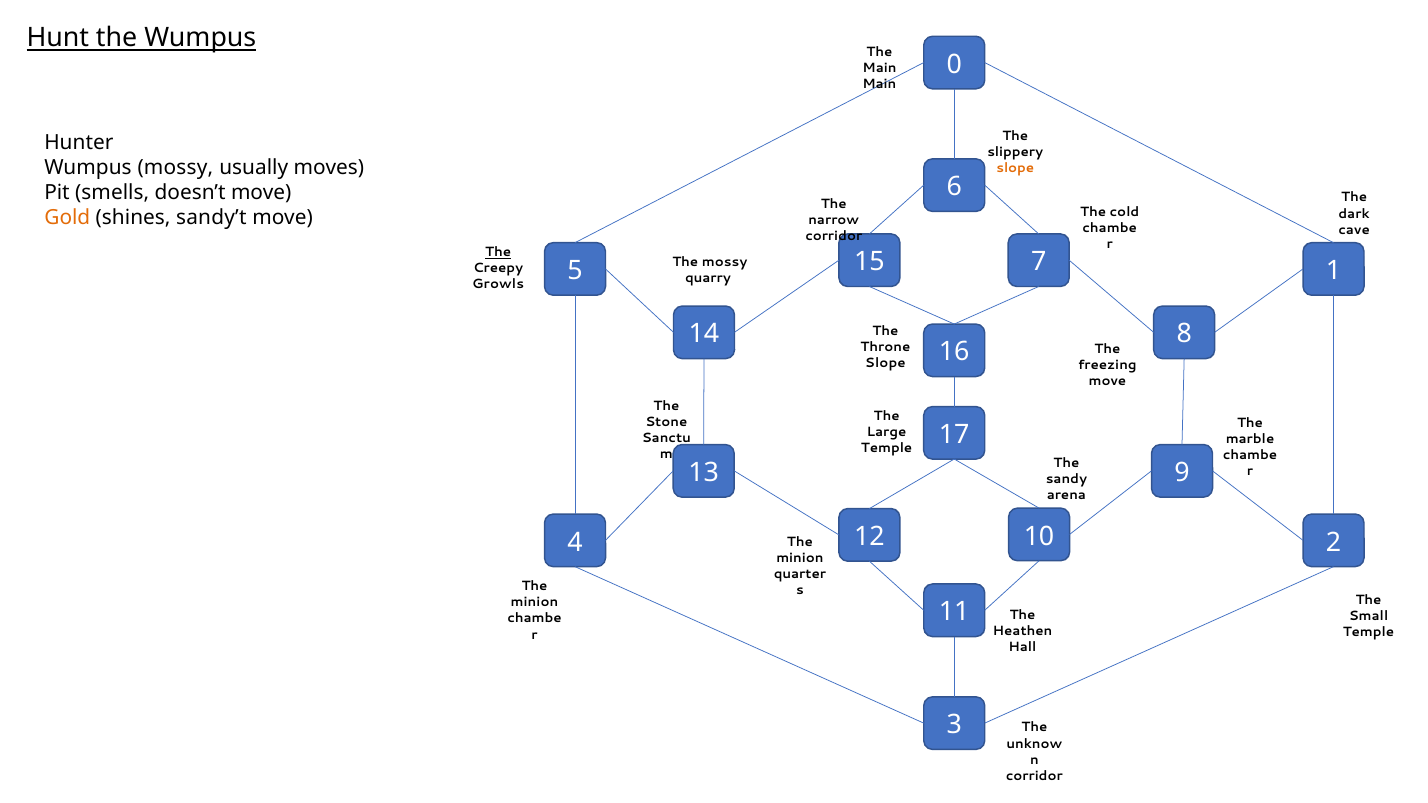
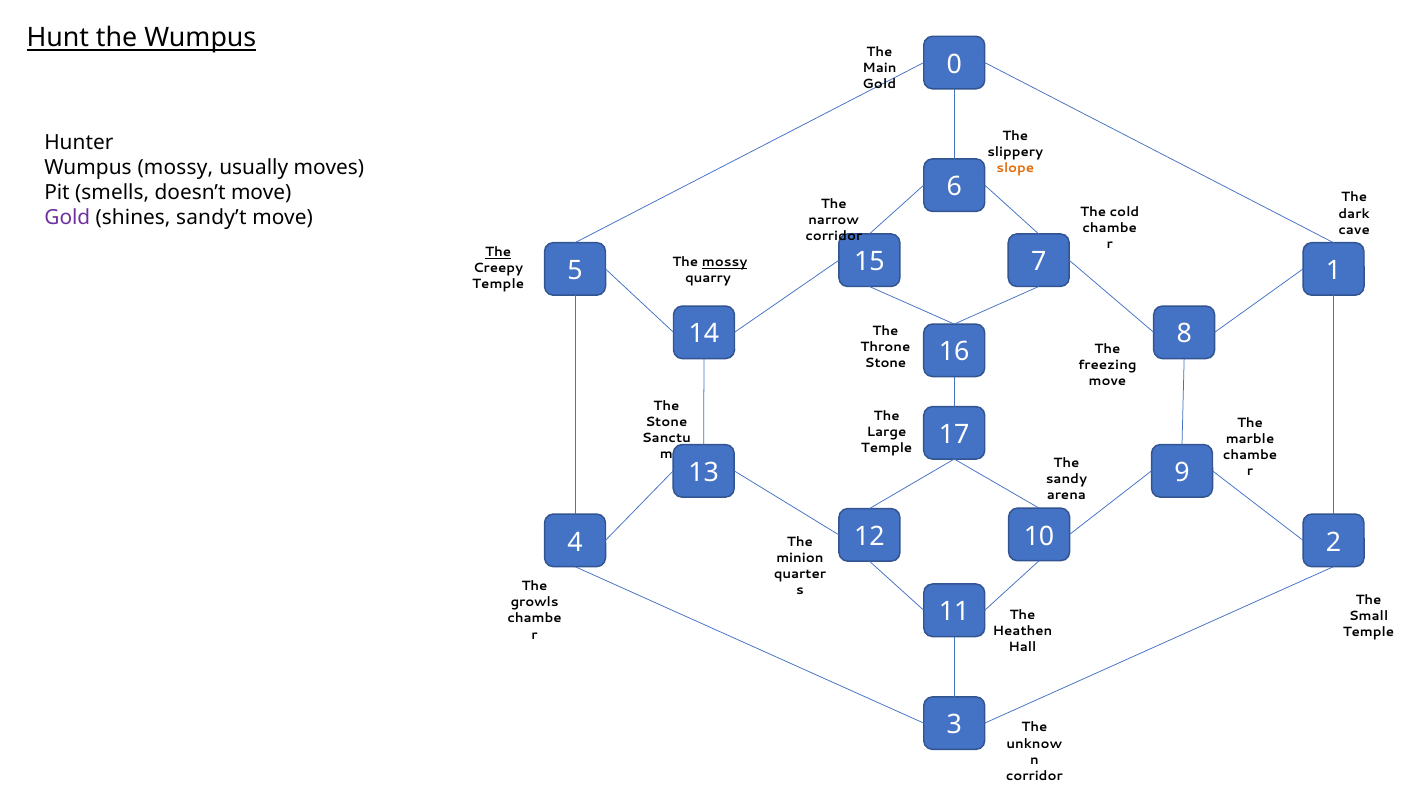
Main at (879, 84): Main -> Gold
Gold at (67, 218) colour: orange -> purple
mossy at (725, 262) underline: none -> present
Growls at (498, 285): Growls -> Temple
Slope at (885, 363): Slope -> Stone
minion at (534, 603): minion -> growls
